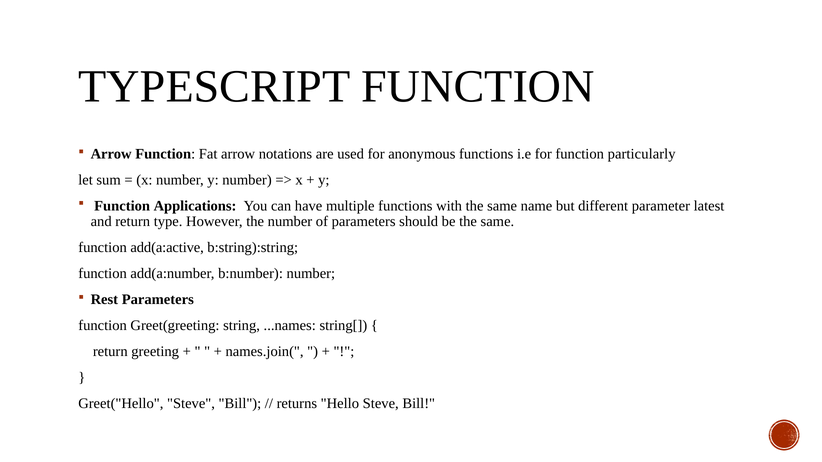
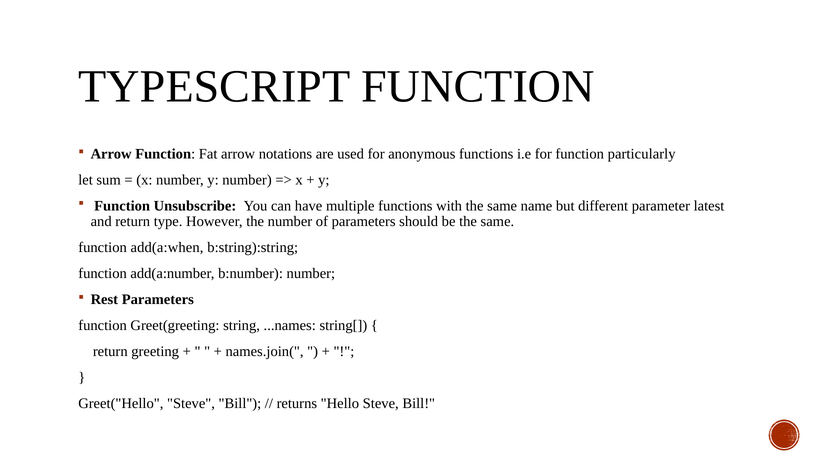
Applications: Applications -> Unsubscribe
add(a:active: add(a:active -> add(a:when
